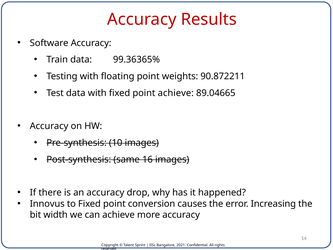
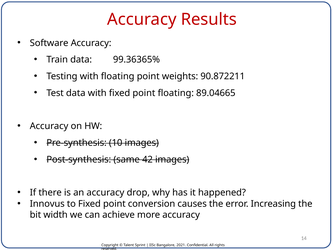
point achieve: achieve -> floating
16: 16 -> 42
